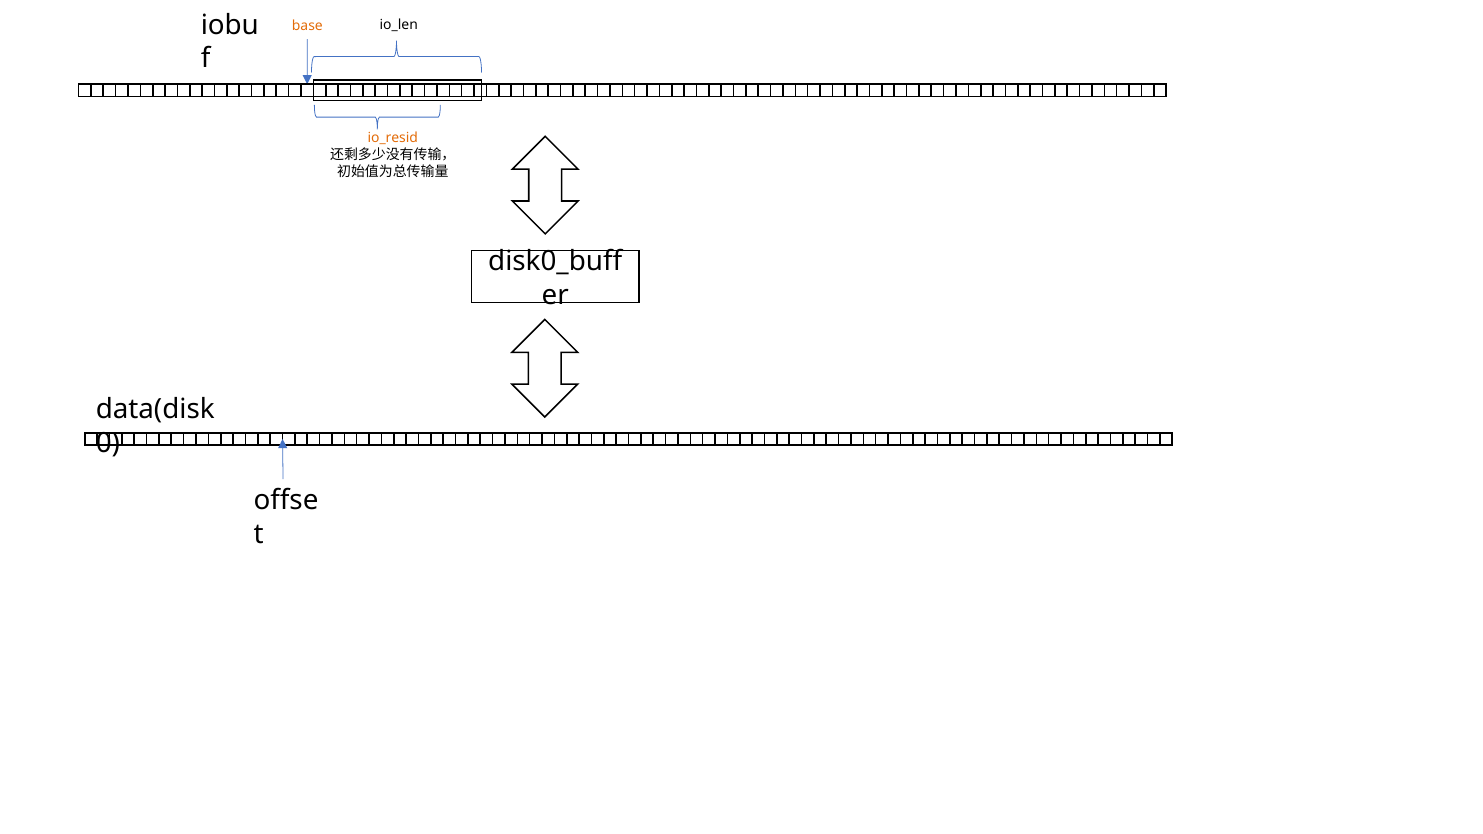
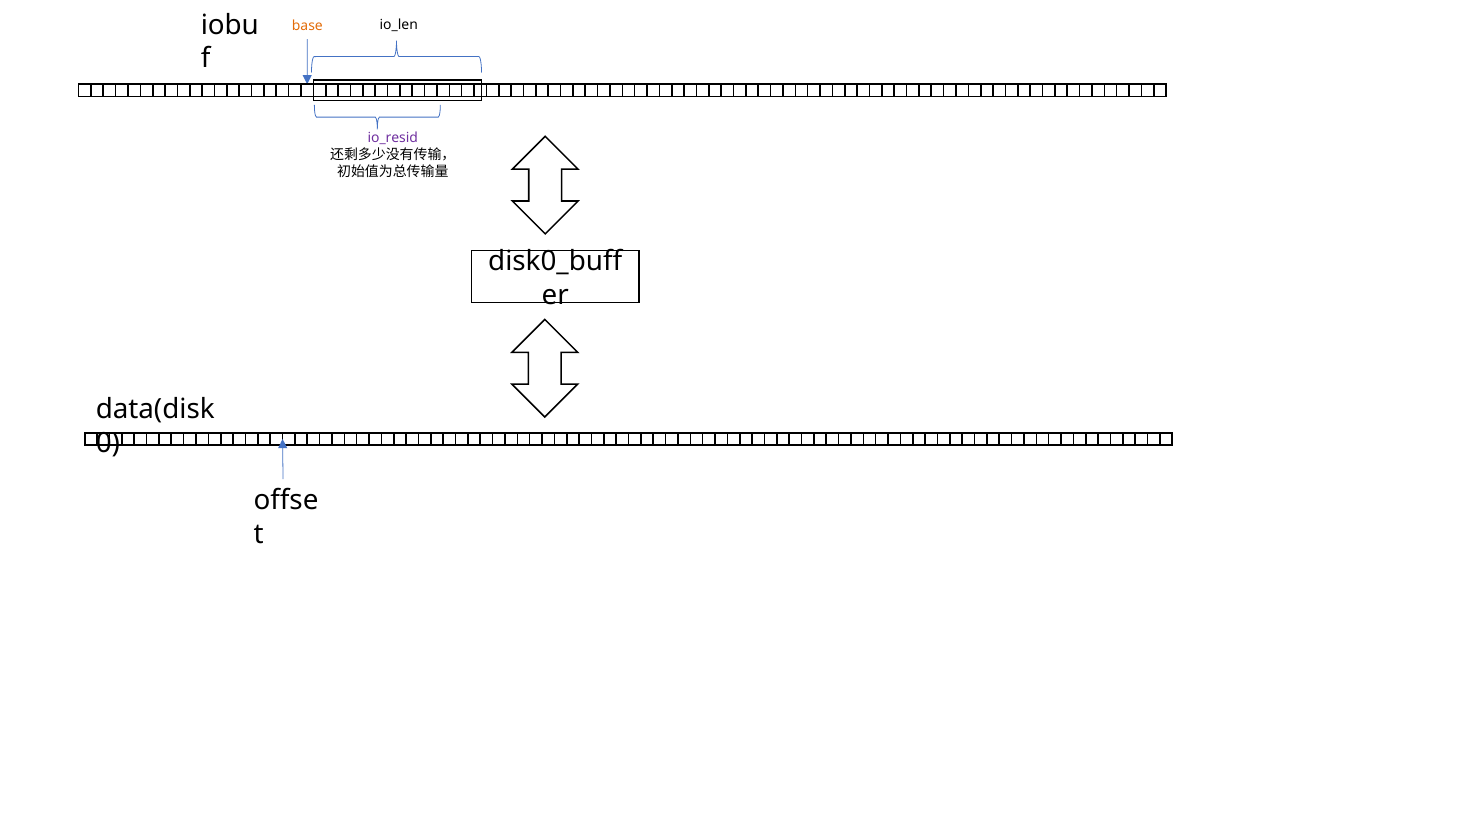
io_resid colour: orange -> purple
